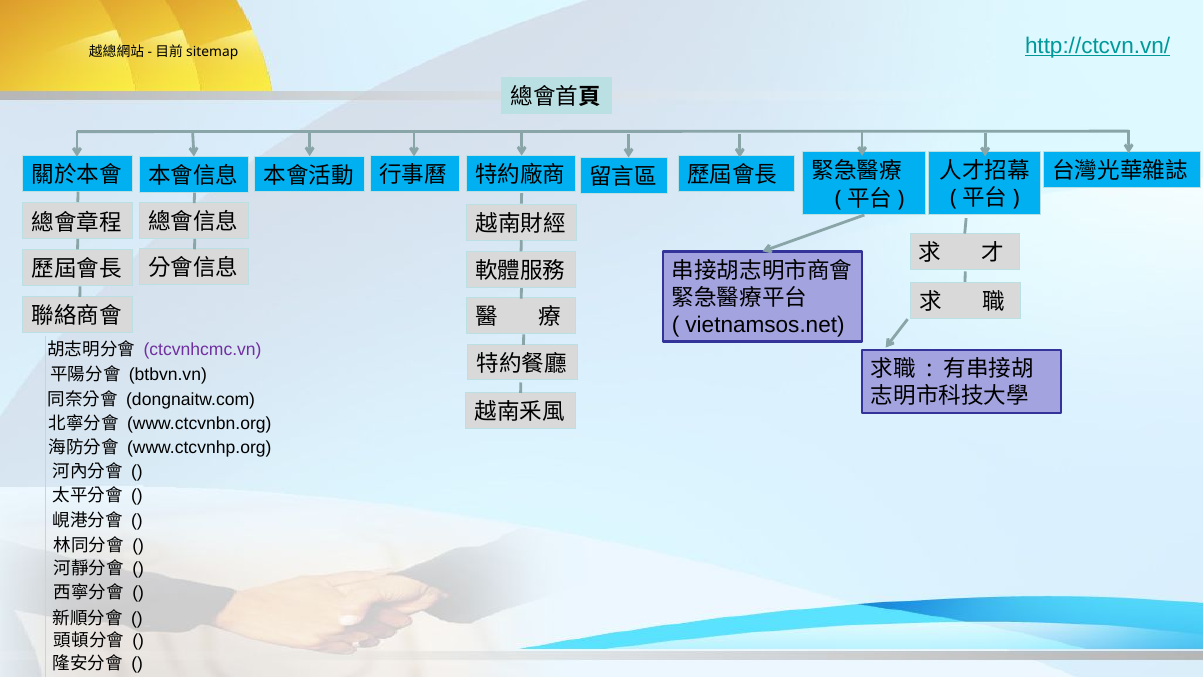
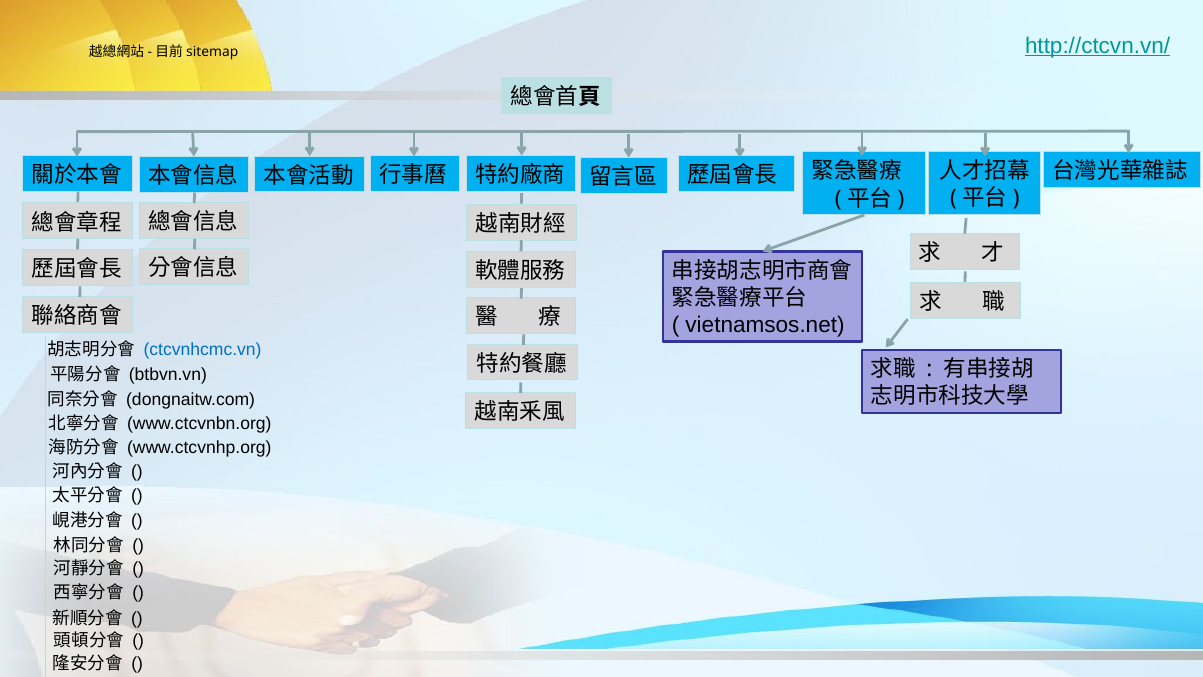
ctcvnhcmc.vn colour: purple -> blue
